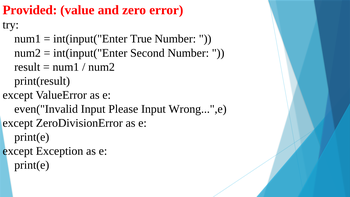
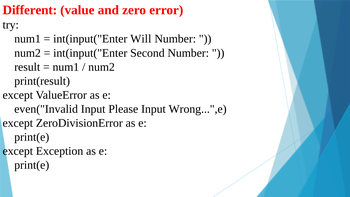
Provided: Provided -> Different
True: True -> Will
